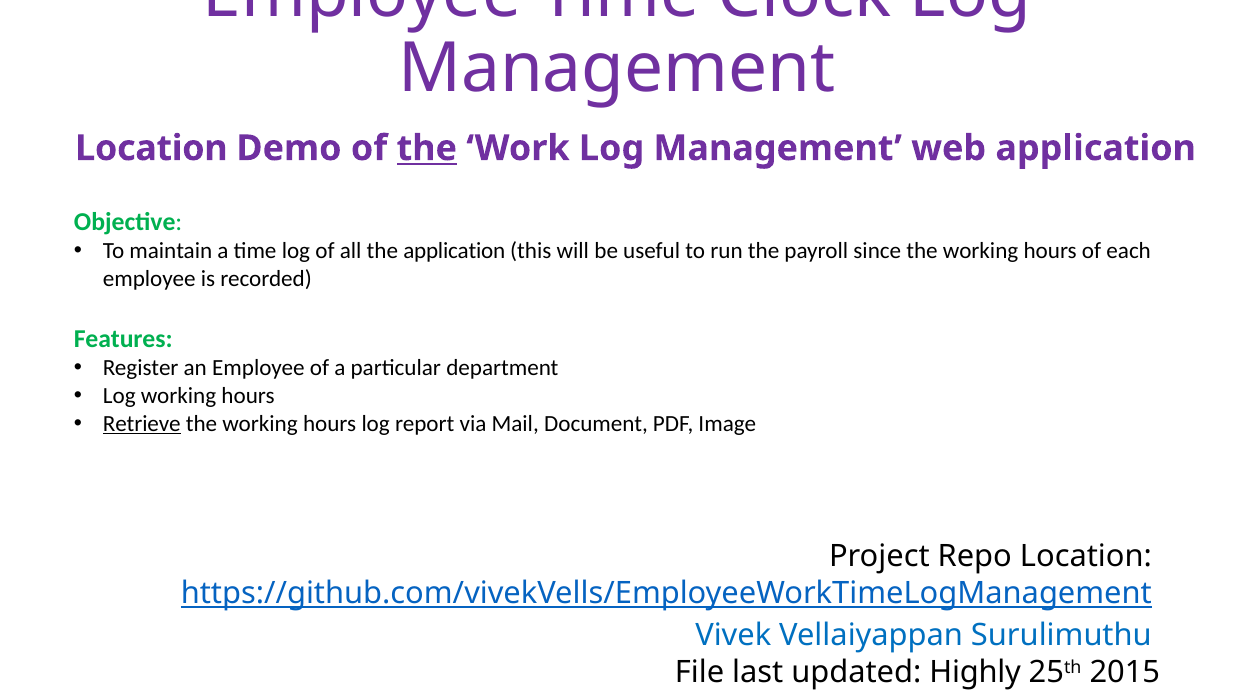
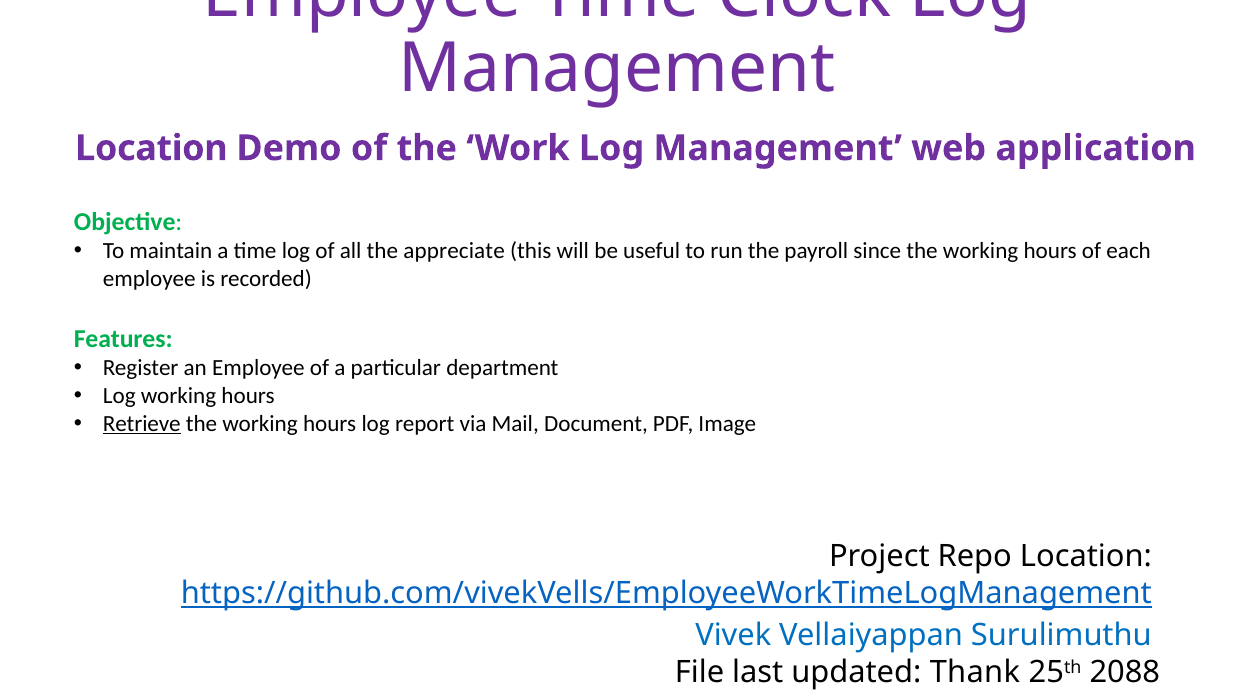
the at (427, 148) underline: present -> none
the application: application -> appreciate
Highly: Highly -> Thank
2015: 2015 -> 2088
